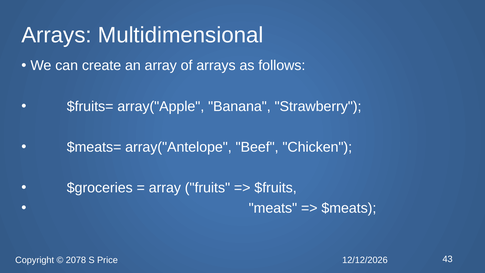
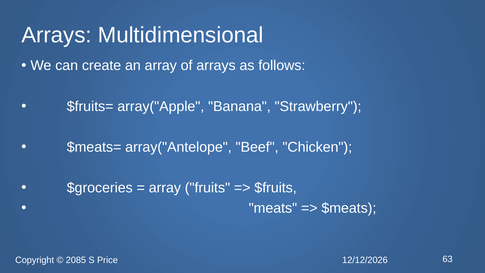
2078: 2078 -> 2085
43: 43 -> 63
